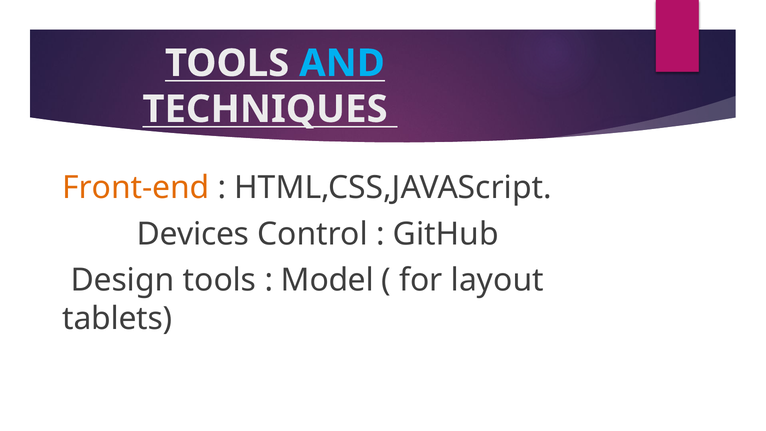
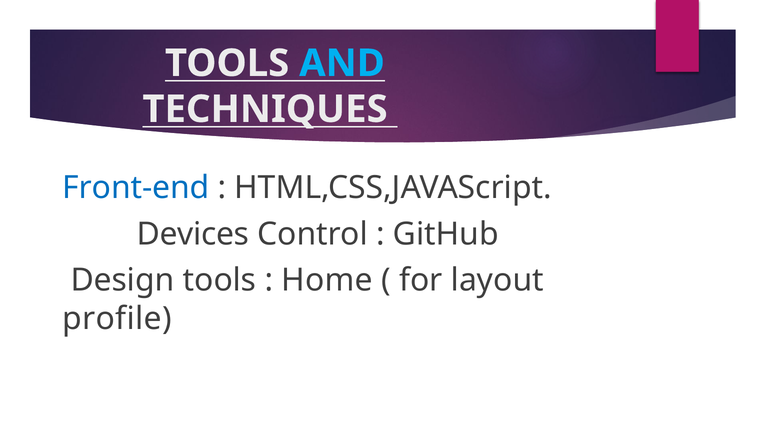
Front-end colour: orange -> blue
Model: Model -> Home
tablets: tablets -> profile
